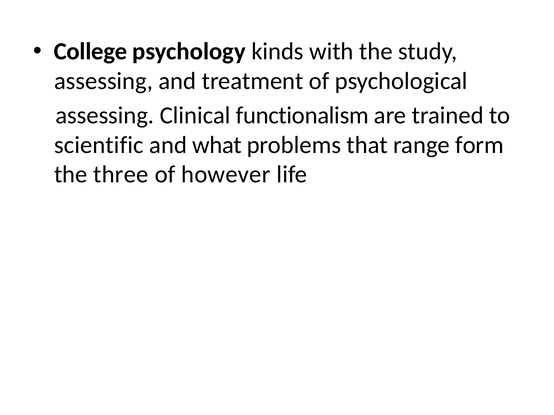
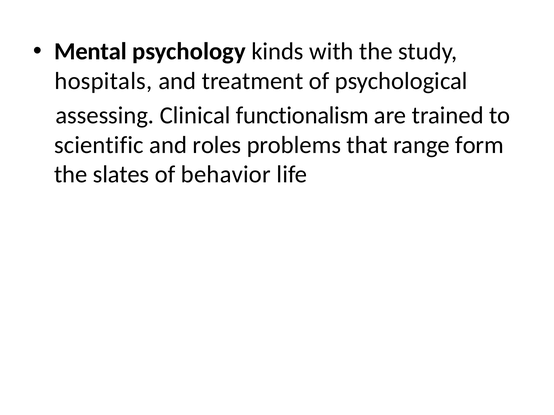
College: College -> Mental
assessing at (103, 81): assessing -> hospitals
what: what -> roles
three: three -> slates
however: however -> behavior
